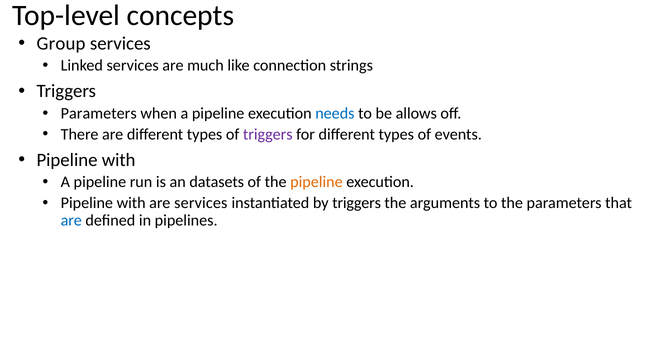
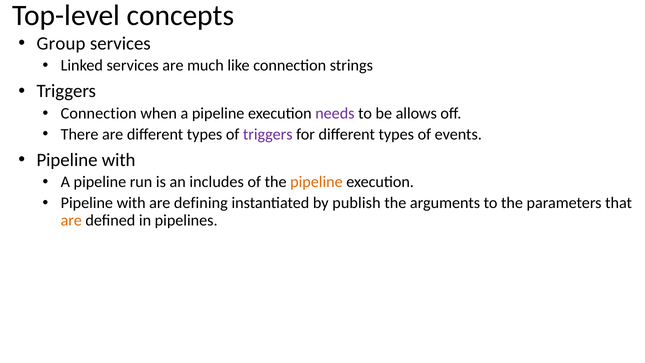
Parameters at (99, 113): Parameters -> Connection
needs colour: blue -> purple
datasets: datasets -> includes
are services: services -> defining
by triggers: triggers -> publish
are at (71, 220) colour: blue -> orange
